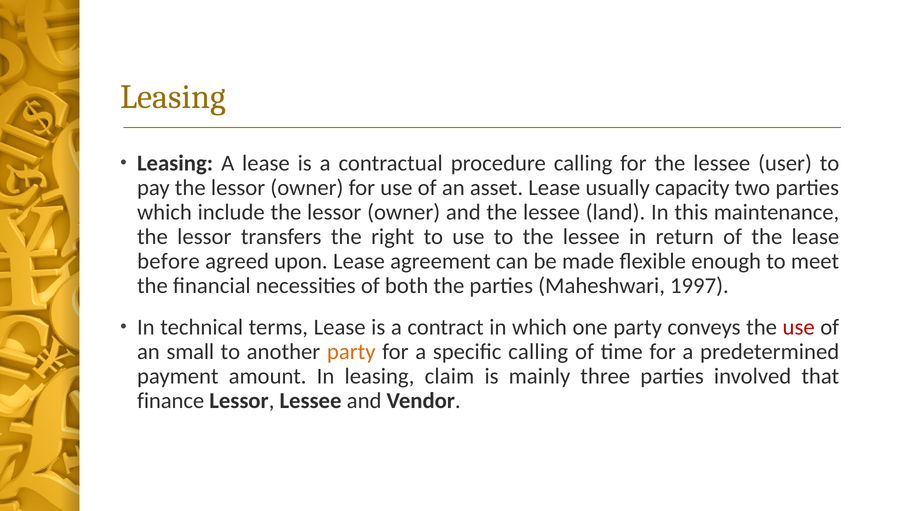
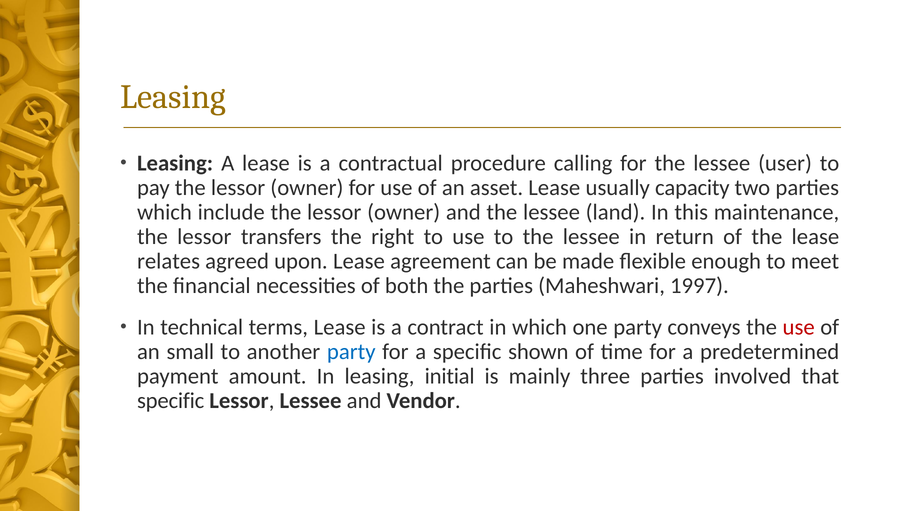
before: before -> relates
party at (351, 352) colour: orange -> blue
specific calling: calling -> shown
claim: claim -> initial
finance at (171, 401): finance -> specific
